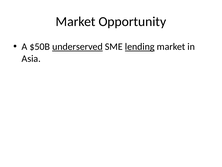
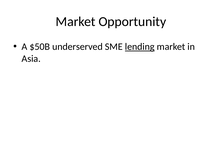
underserved underline: present -> none
